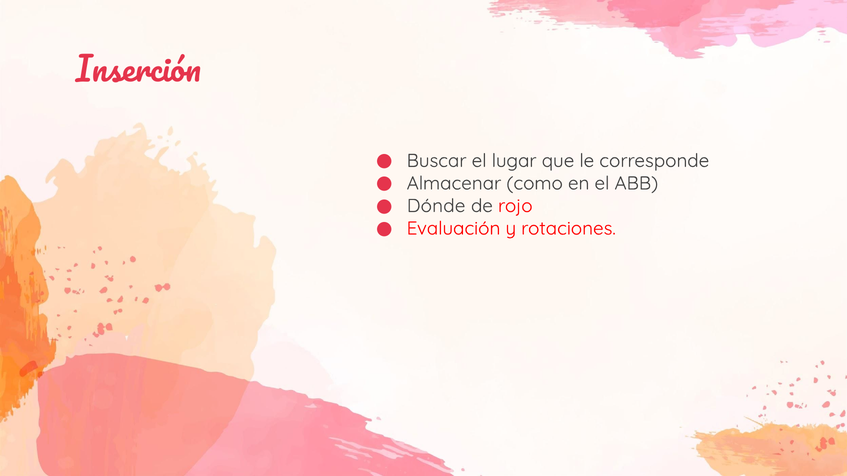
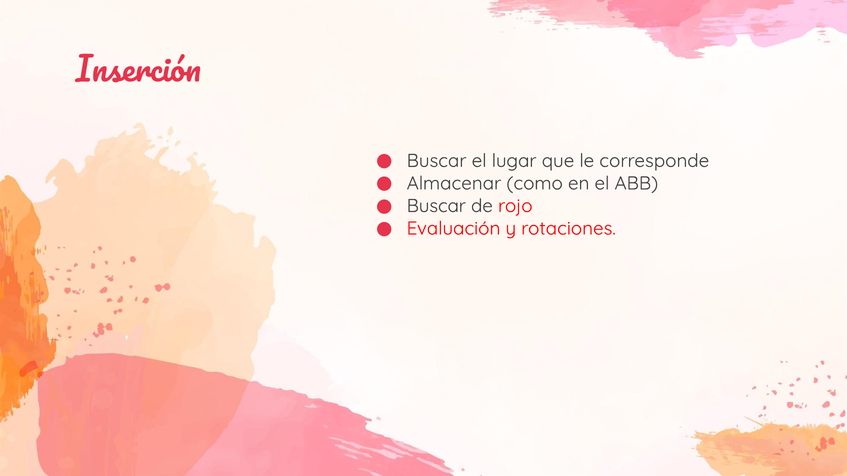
Dónde at (436, 206): Dónde -> Buscar
